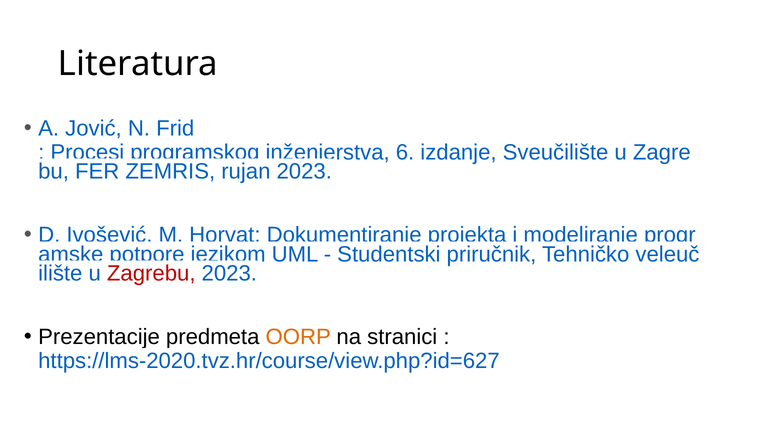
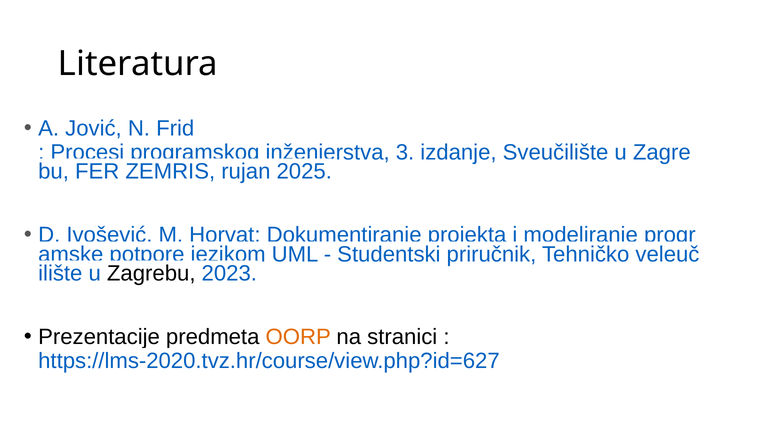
6: 6 -> 3
rujan 2023: 2023 -> 2025
Zagrebu colour: red -> black
